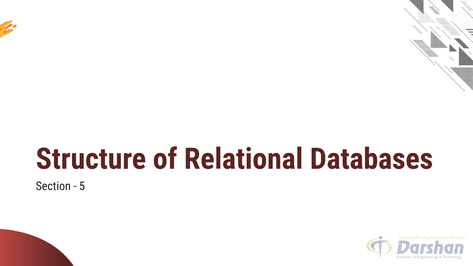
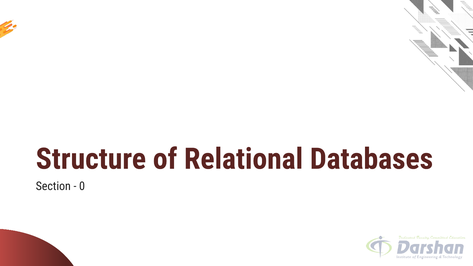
5: 5 -> 0
